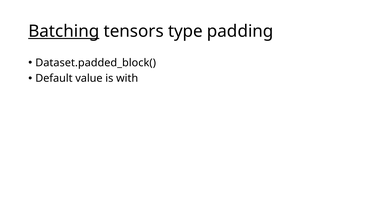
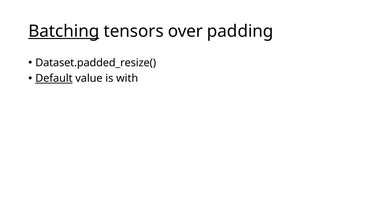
type: type -> over
Dataset.padded_block(: Dataset.padded_block( -> Dataset.padded_resize(
Default underline: none -> present
